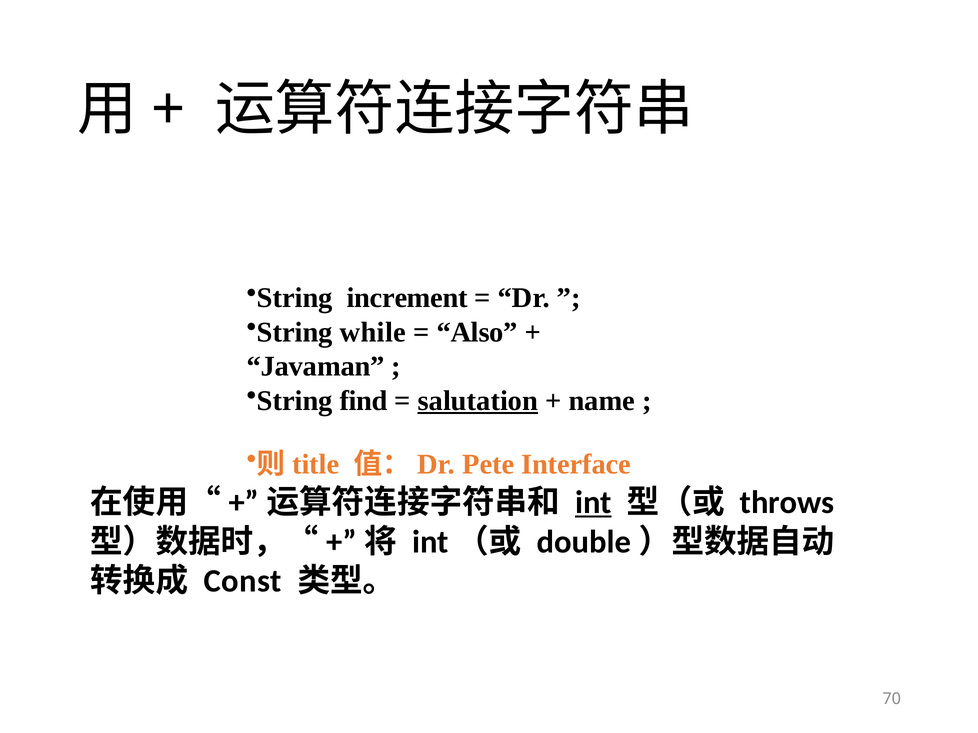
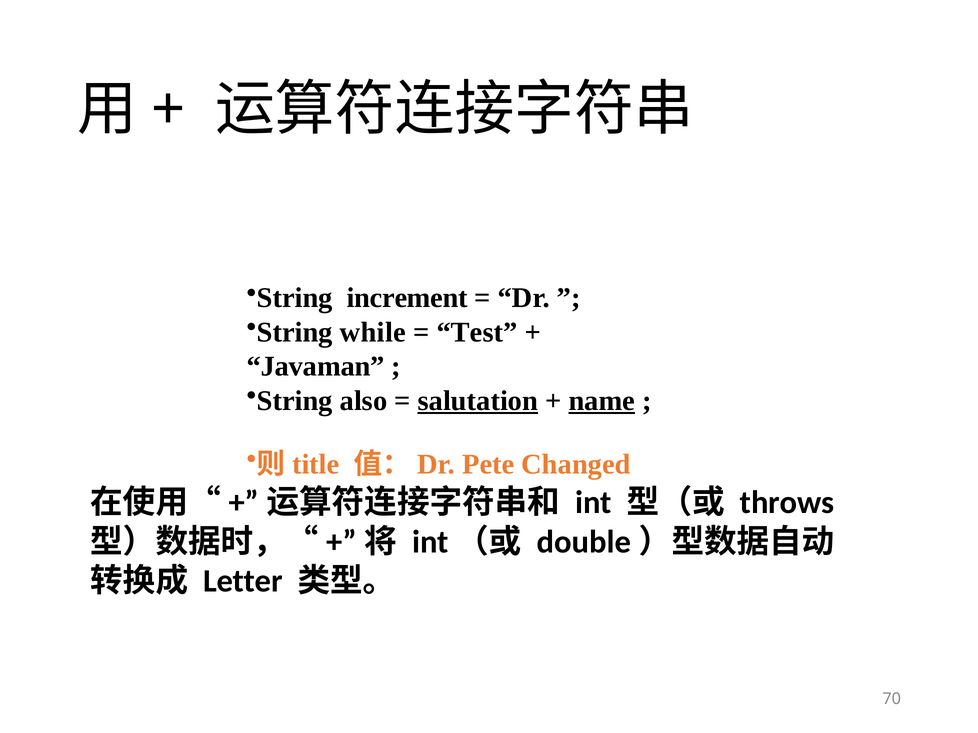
Also: Also -> Test
find: find -> also
name underline: none -> present
Interface: Interface -> Changed
int underline: present -> none
Const: Const -> Letter
